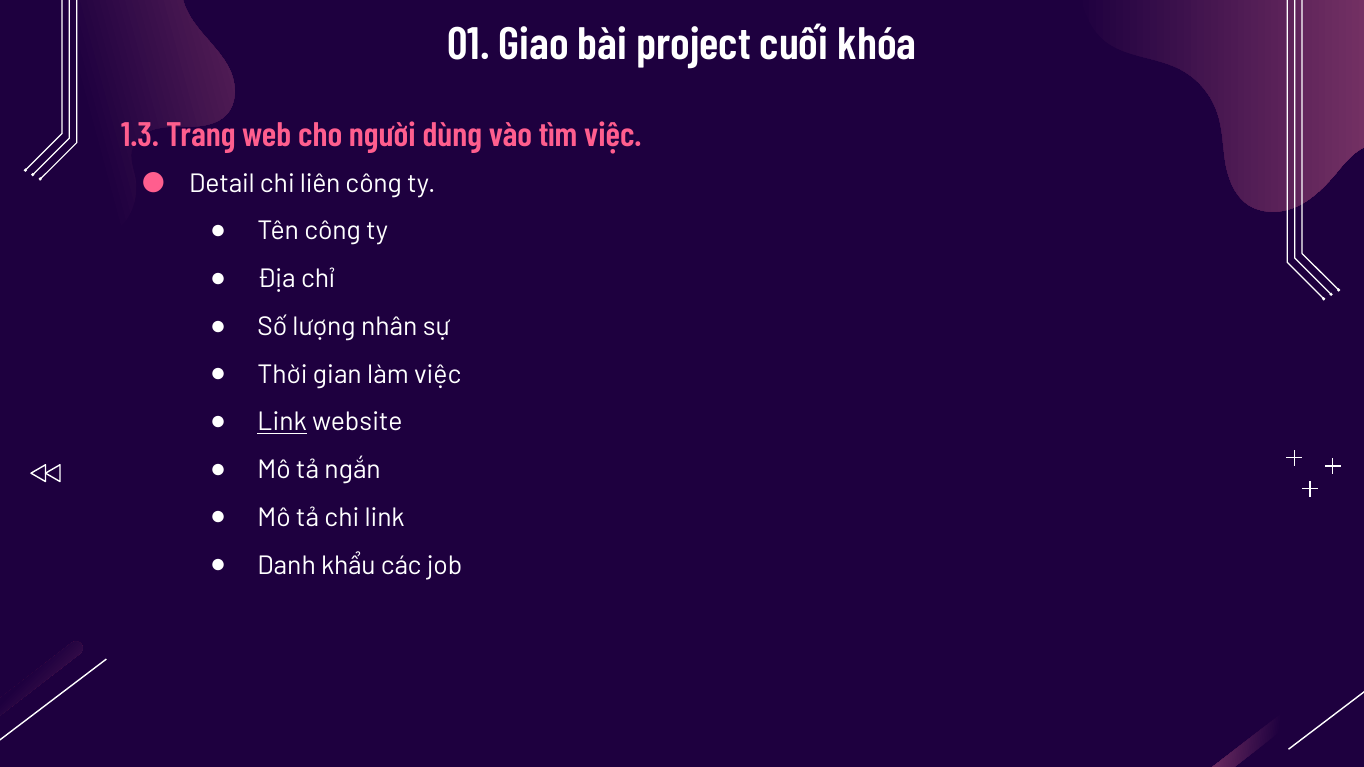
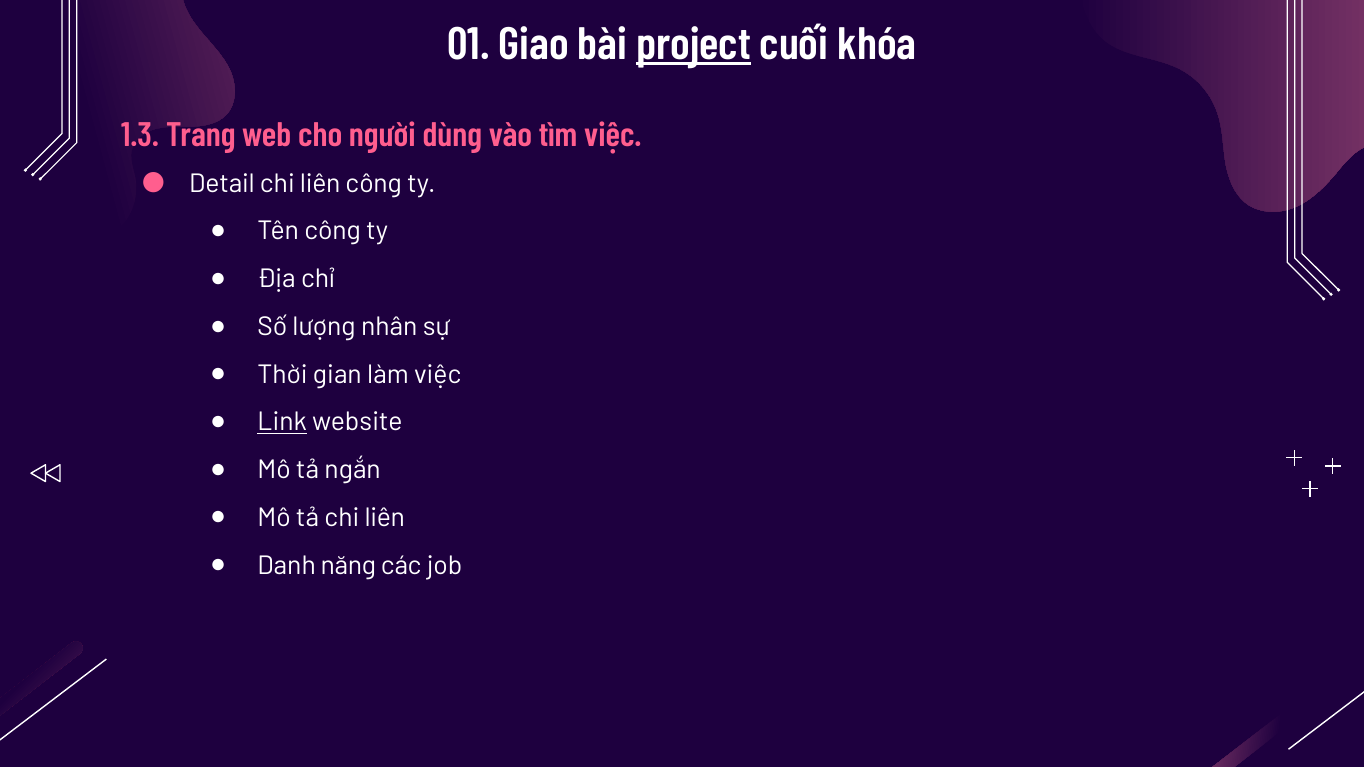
project underline: none -> present
tả chi link: link -> liên
khẩu: khẩu -> năng
